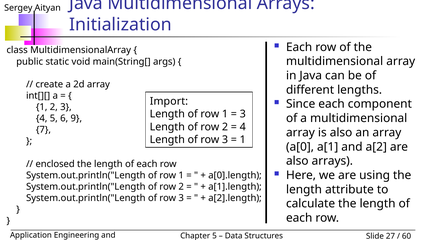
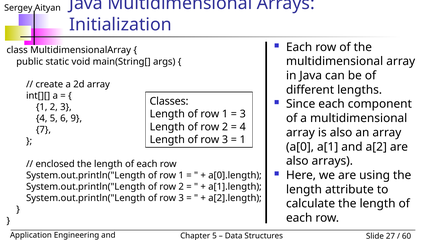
Import: Import -> Classes
